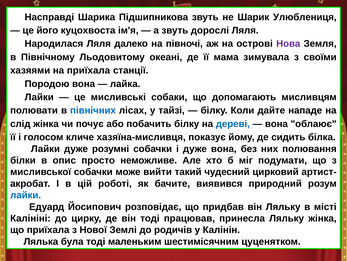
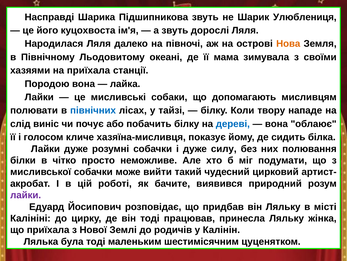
Нова colour: purple -> orange
дайте: дайте -> твору
слід жінка: жінка -> виніс
дуже вона: вона -> силу
опис: опис -> чітко
лайки at (26, 195) colour: blue -> purple
